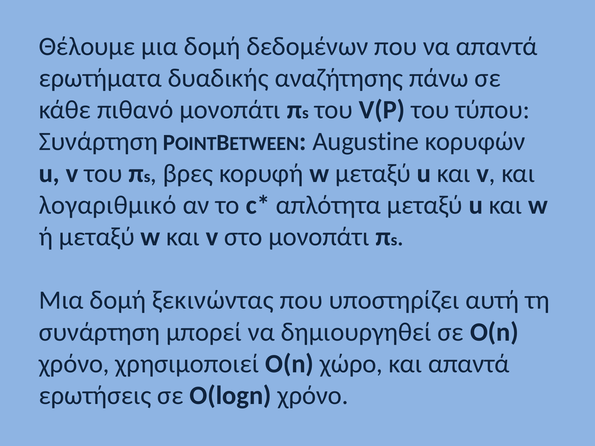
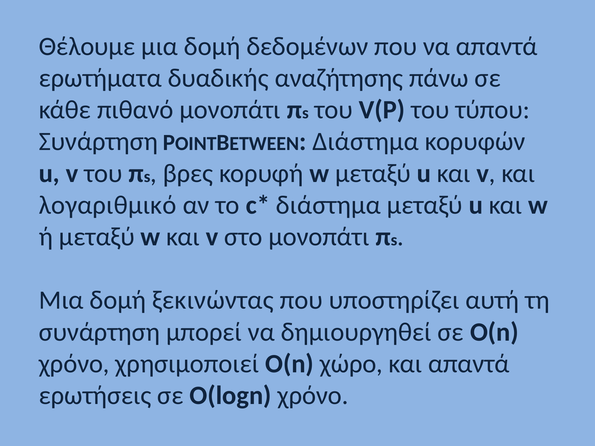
Augustine at (366, 142): Augustine -> Διάστημα
απλότητα at (328, 205): απλότητα -> διάστημα
